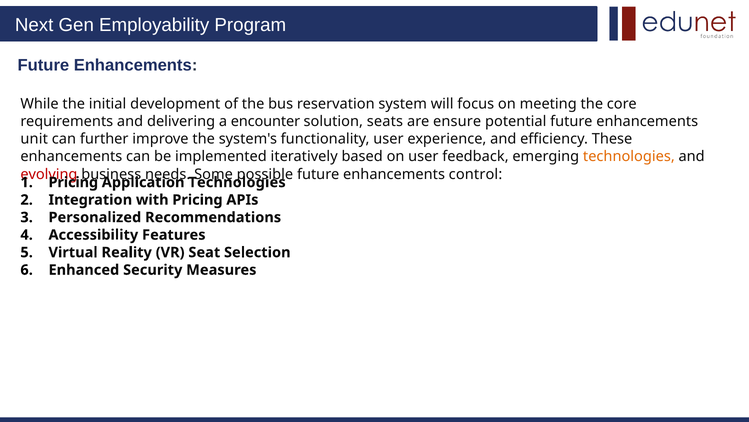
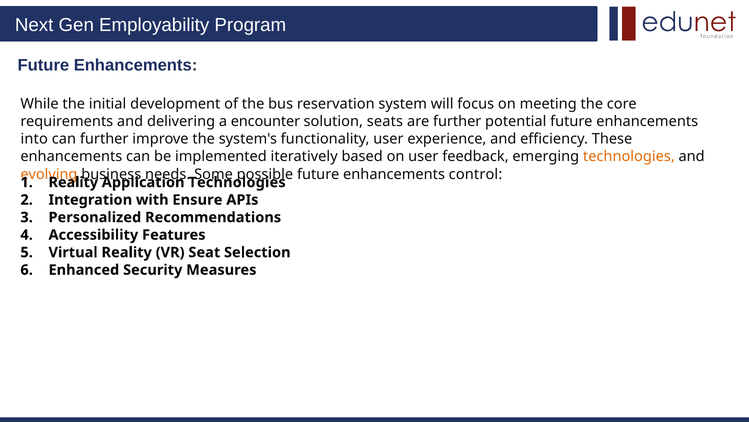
are ensure: ensure -> further
unit: unit -> into
evolving colour: red -> orange
Pricing at (73, 182): Pricing -> Reality
with Pricing: Pricing -> Ensure
